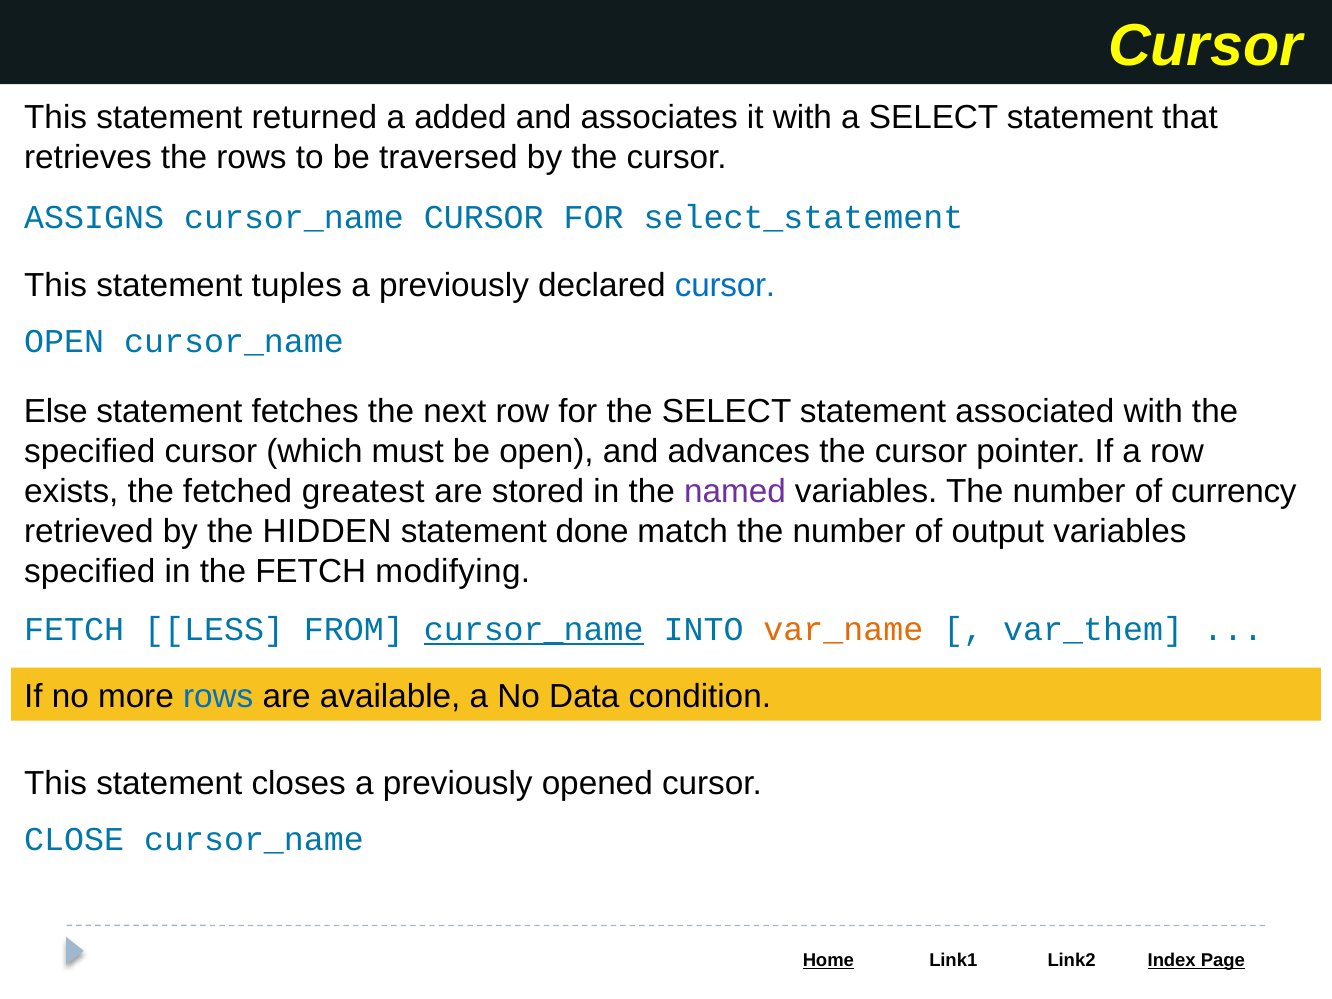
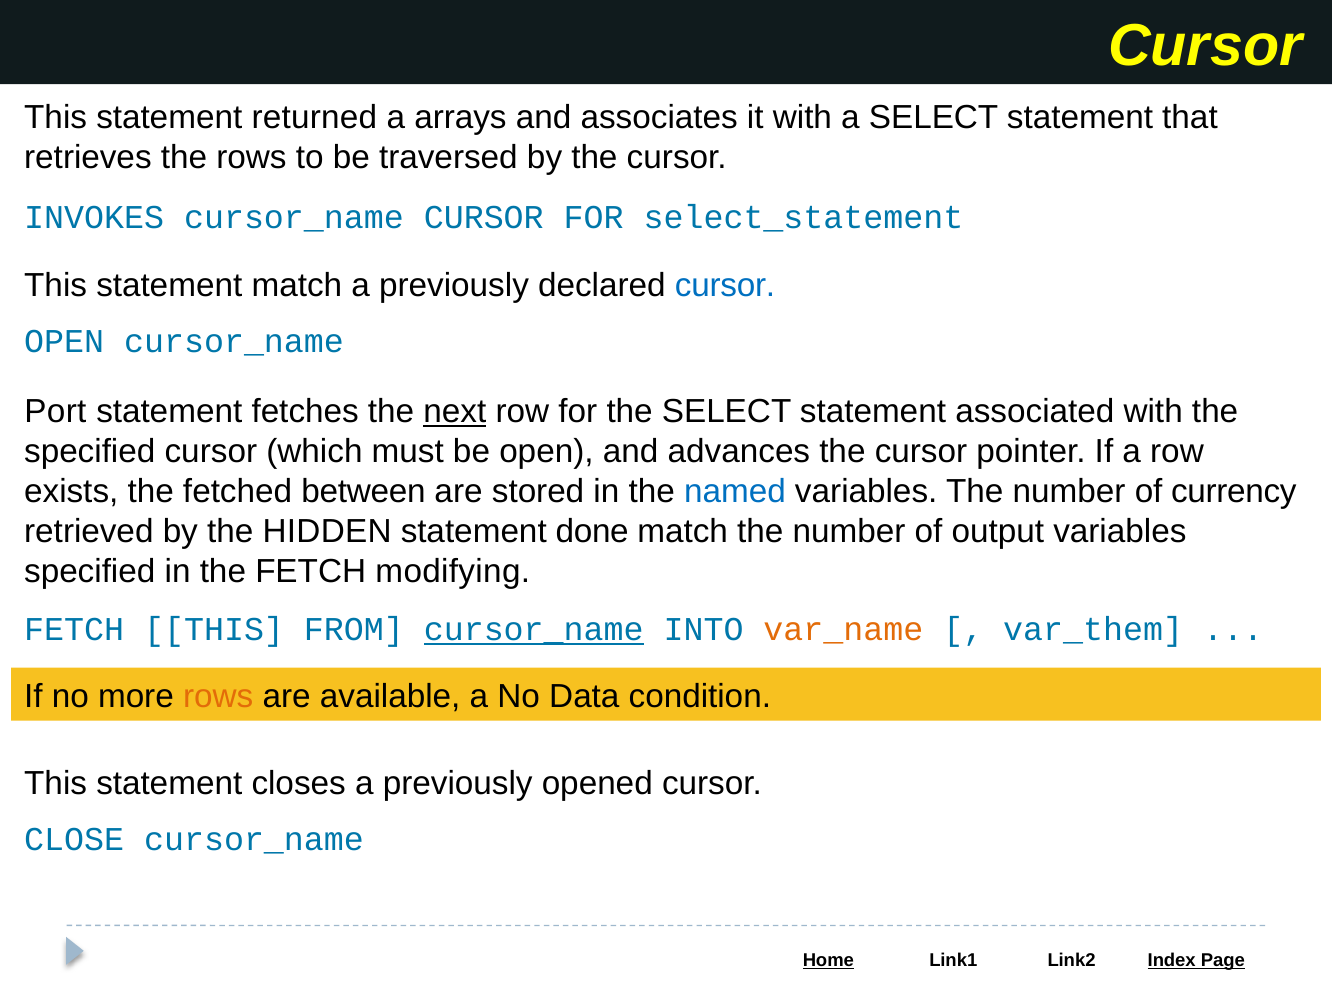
added: added -> arrays
ASSIGNS: ASSIGNS -> INVOKES
statement tuples: tuples -> match
Else: Else -> Port
next underline: none -> present
greatest: greatest -> between
named colour: purple -> blue
FETCH LESS: LESS -> THIS
rows at (218, 696) colour: blue -> orange
